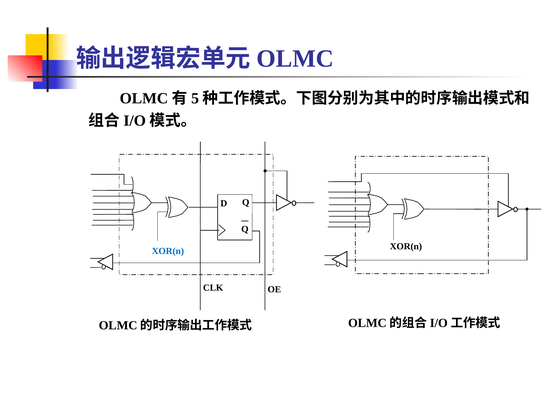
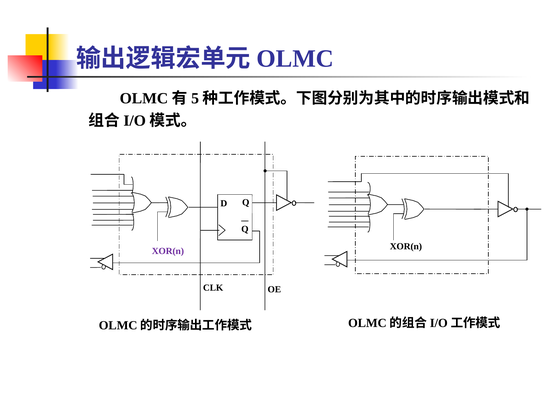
XOR(n at (168, 251) colour: blue -> purple
